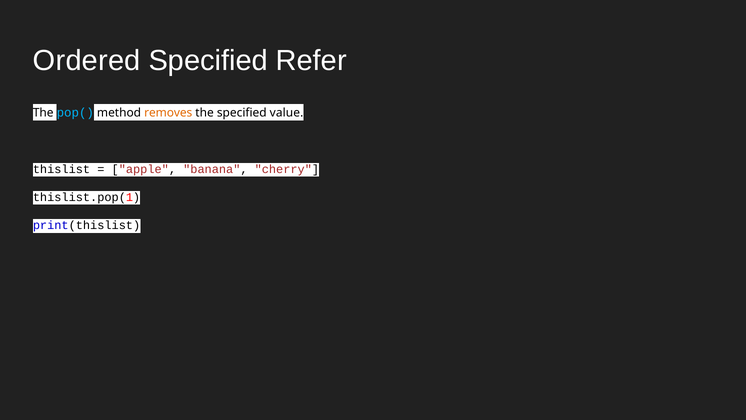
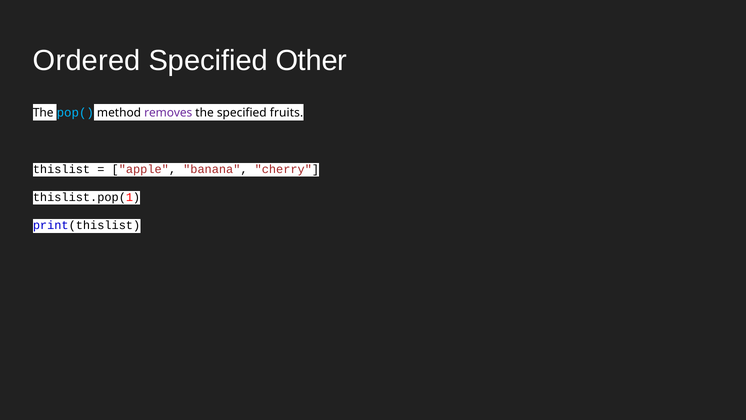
Refer: Refer -> Other
removes colour: orange -> purple
value: value -> fruits
